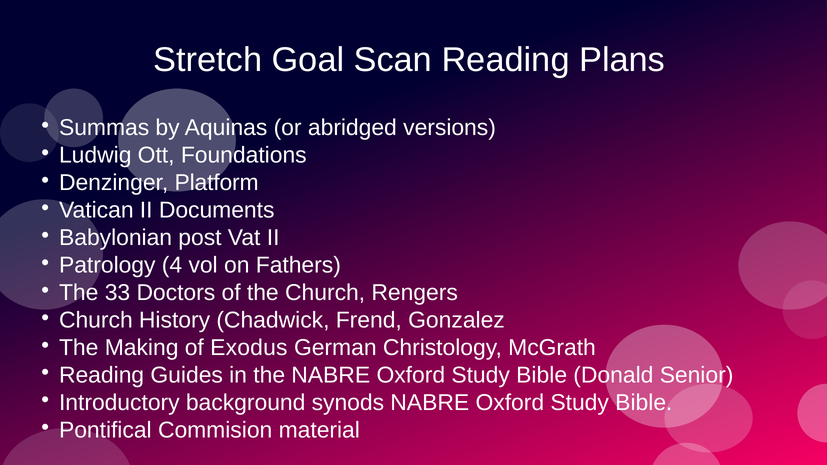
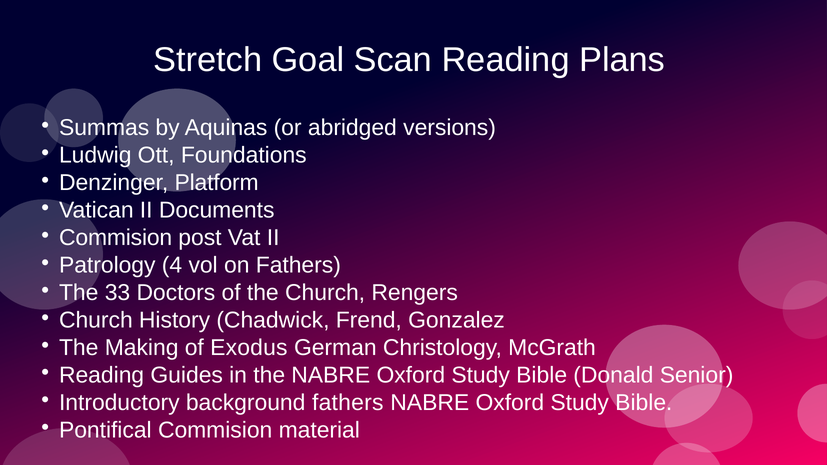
Babylonian at (116, 238): Babylonian -> Commision
background synods: synods -> fathers
